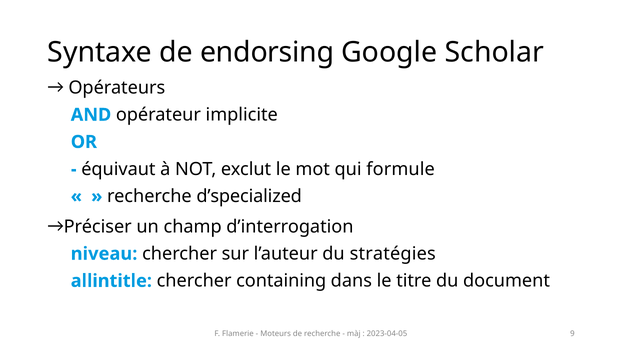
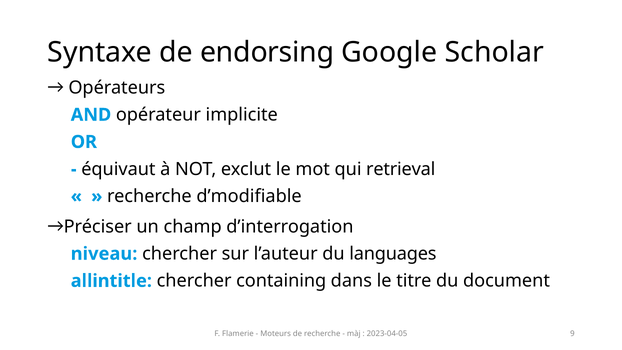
formule: formule -> retrieval
d’specialized: d’specialized -> d’modifiable
stratégies: stratégies -> languages
